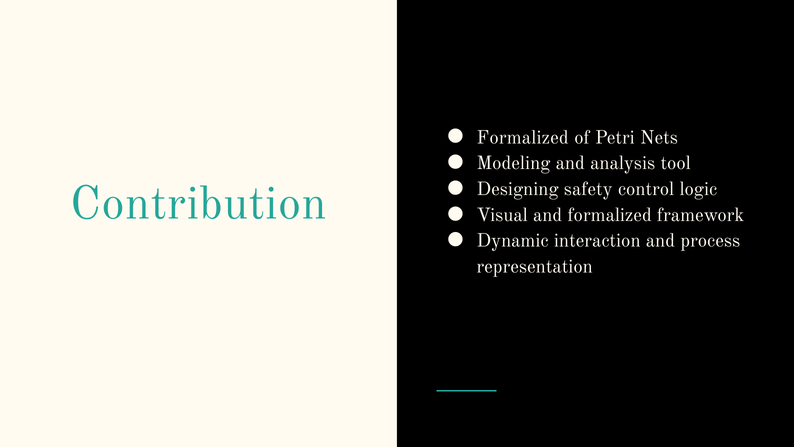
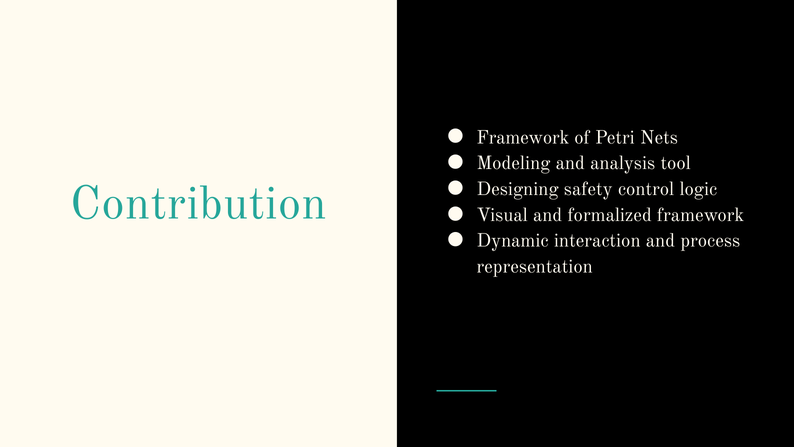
Formalized at (523, 137): Formalized -> Framework
